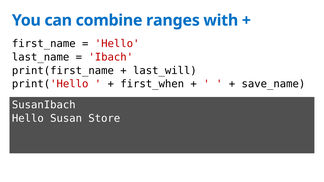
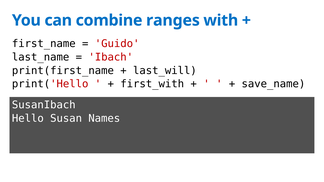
Hello at (117, 44): Hello -> Guido
first_when: first_when -> first_with
Store: Store -> Names
